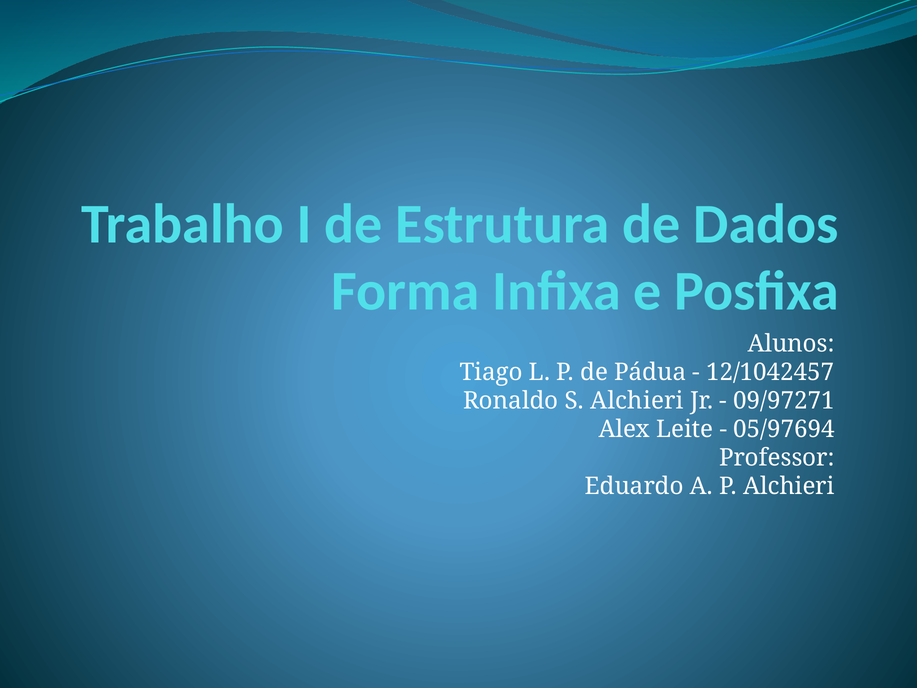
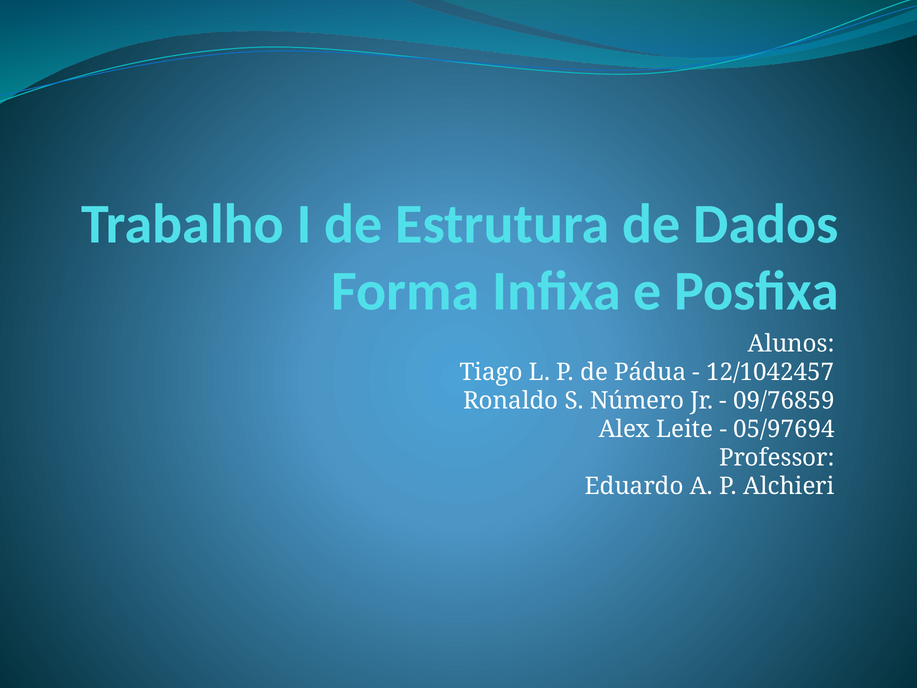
S Alchieri: Alchieri -> Número
09/97271: 09/97271 -> 09/76859
